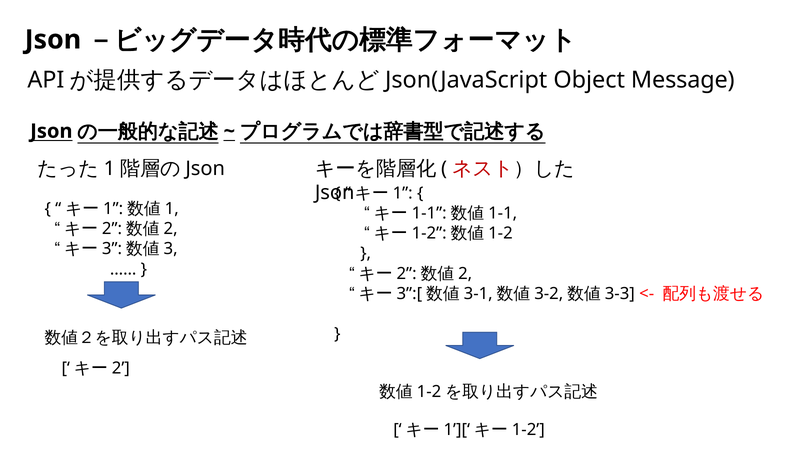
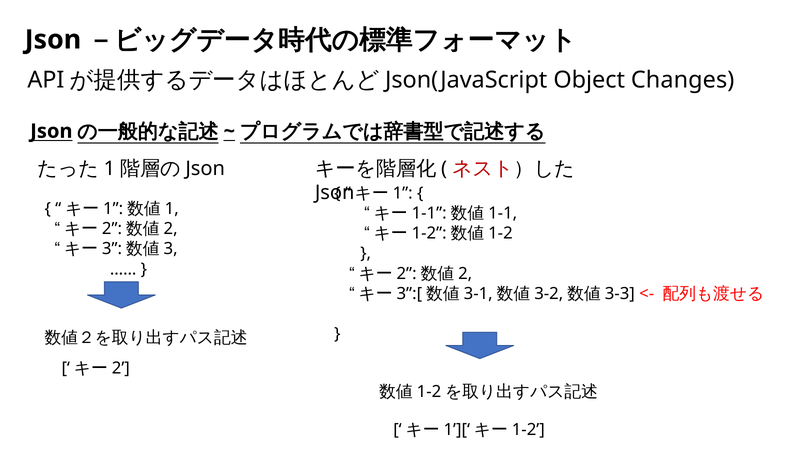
Message: Message -> Changes
